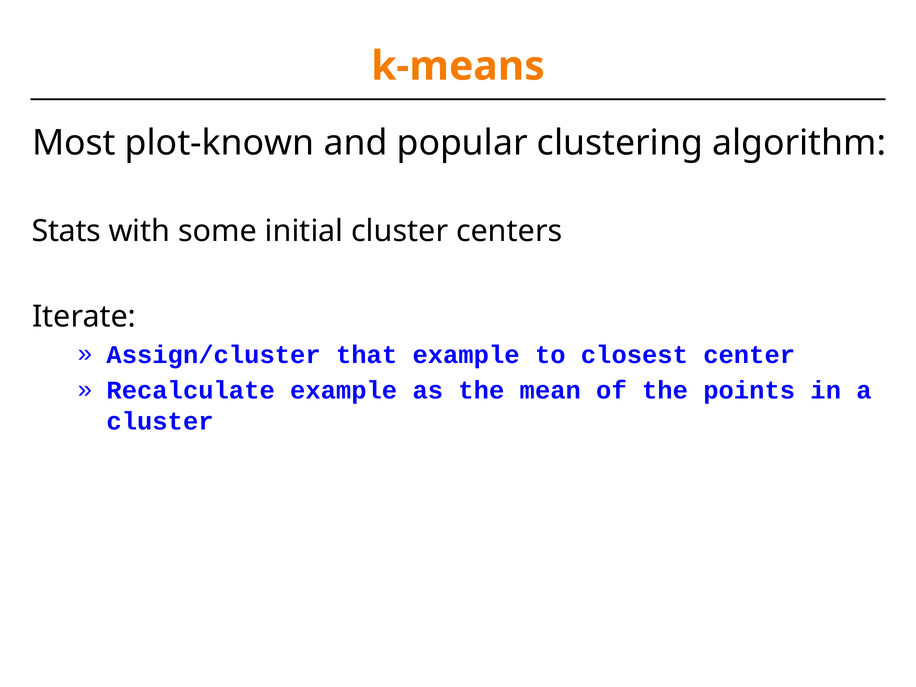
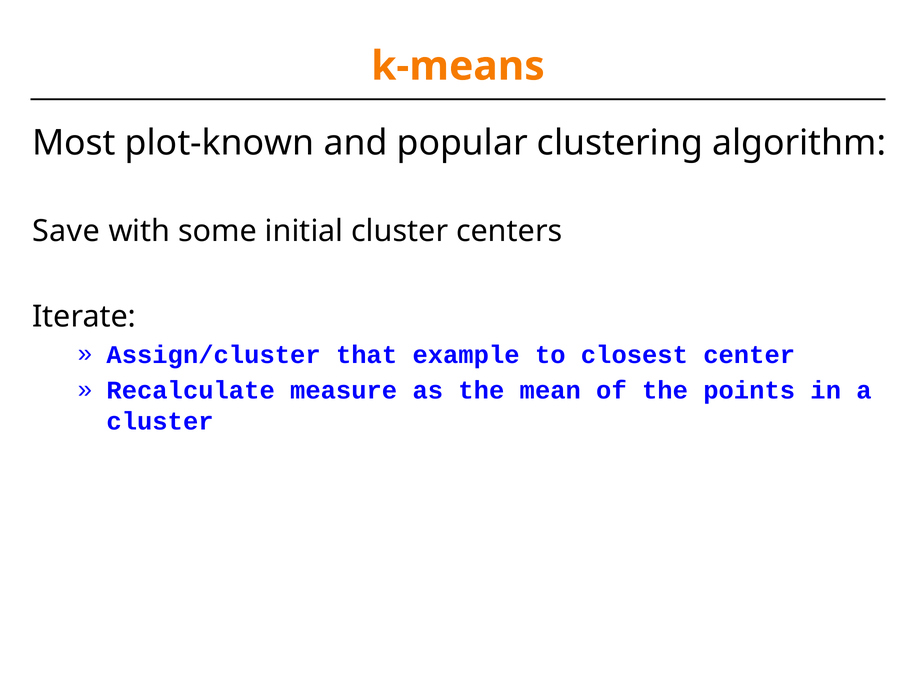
Stats: Stats -> Save
Recalculate example: example -> measure
